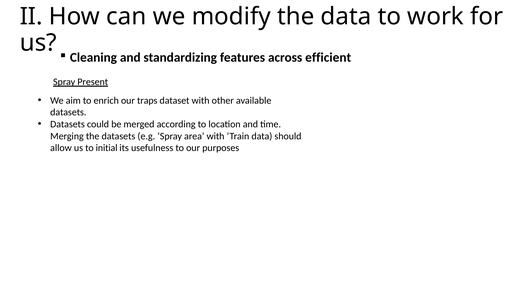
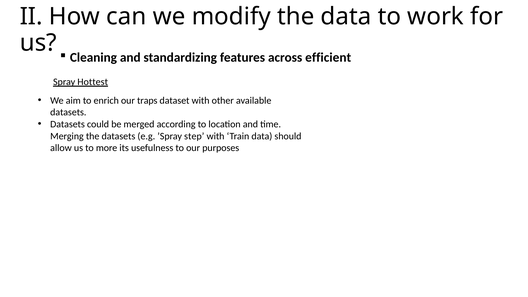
Present: Present -> Hottest
area: area -> step
initial: initial -> more
